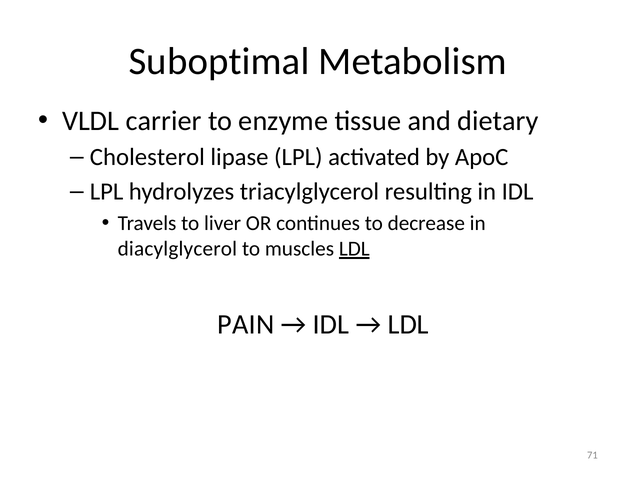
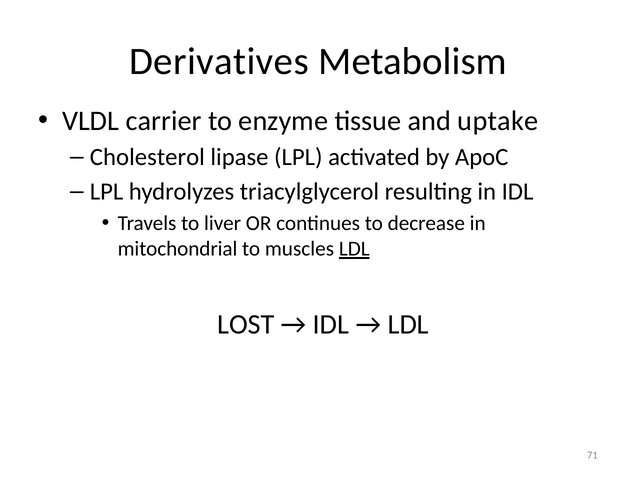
Suboptimal: Suboptimal -> Derivatives
dietary: dietary -> uptake
diacylglycerol: diacylglycerol -> mitochondrial
PAIN: PAIN -> LOST
